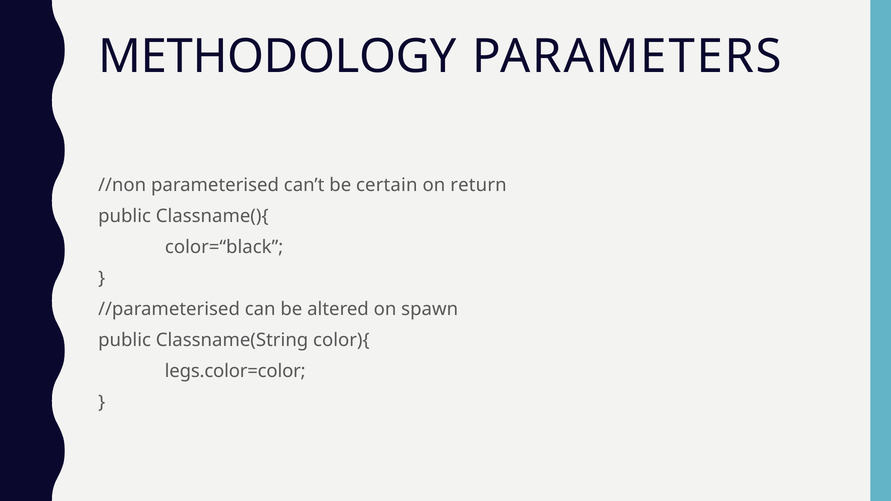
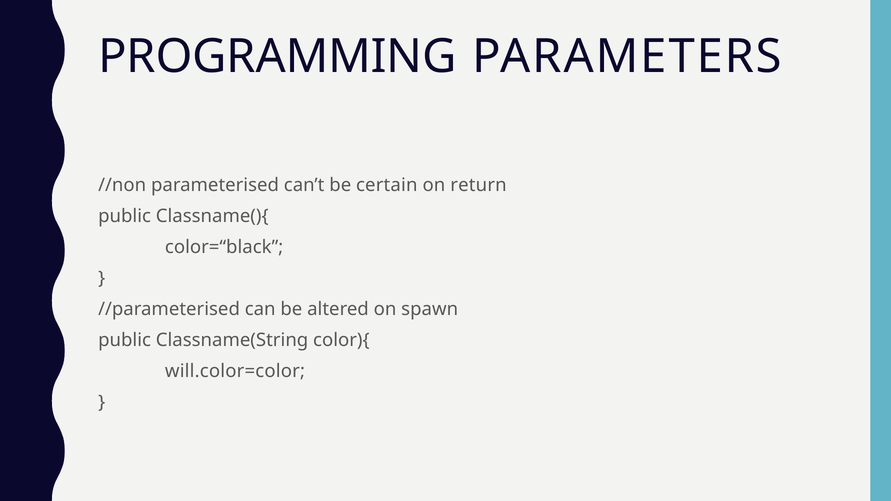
METHODOLOGY: METHODOLOGY -> PROGRAMMING
legs.color=color: legs.color=color -> will.color=color
